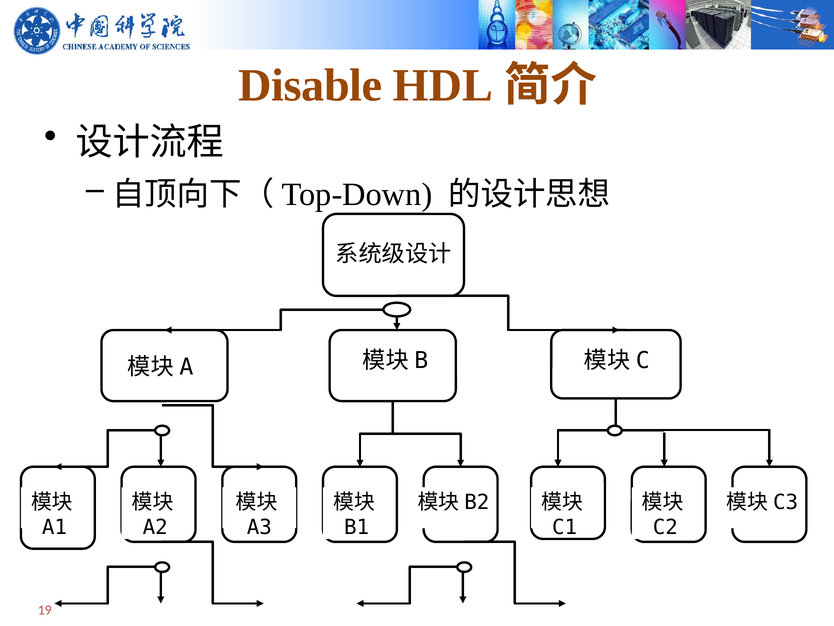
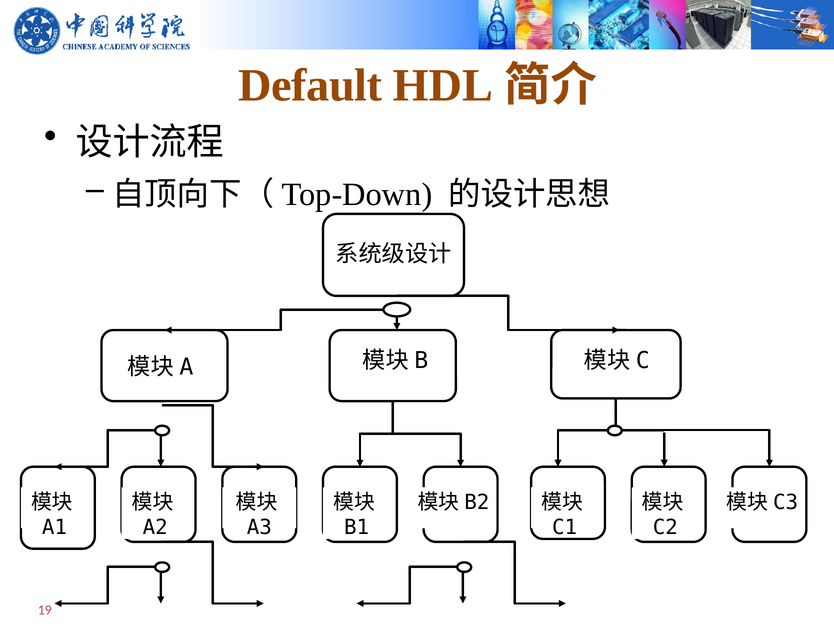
Disable: Disable -> Default
